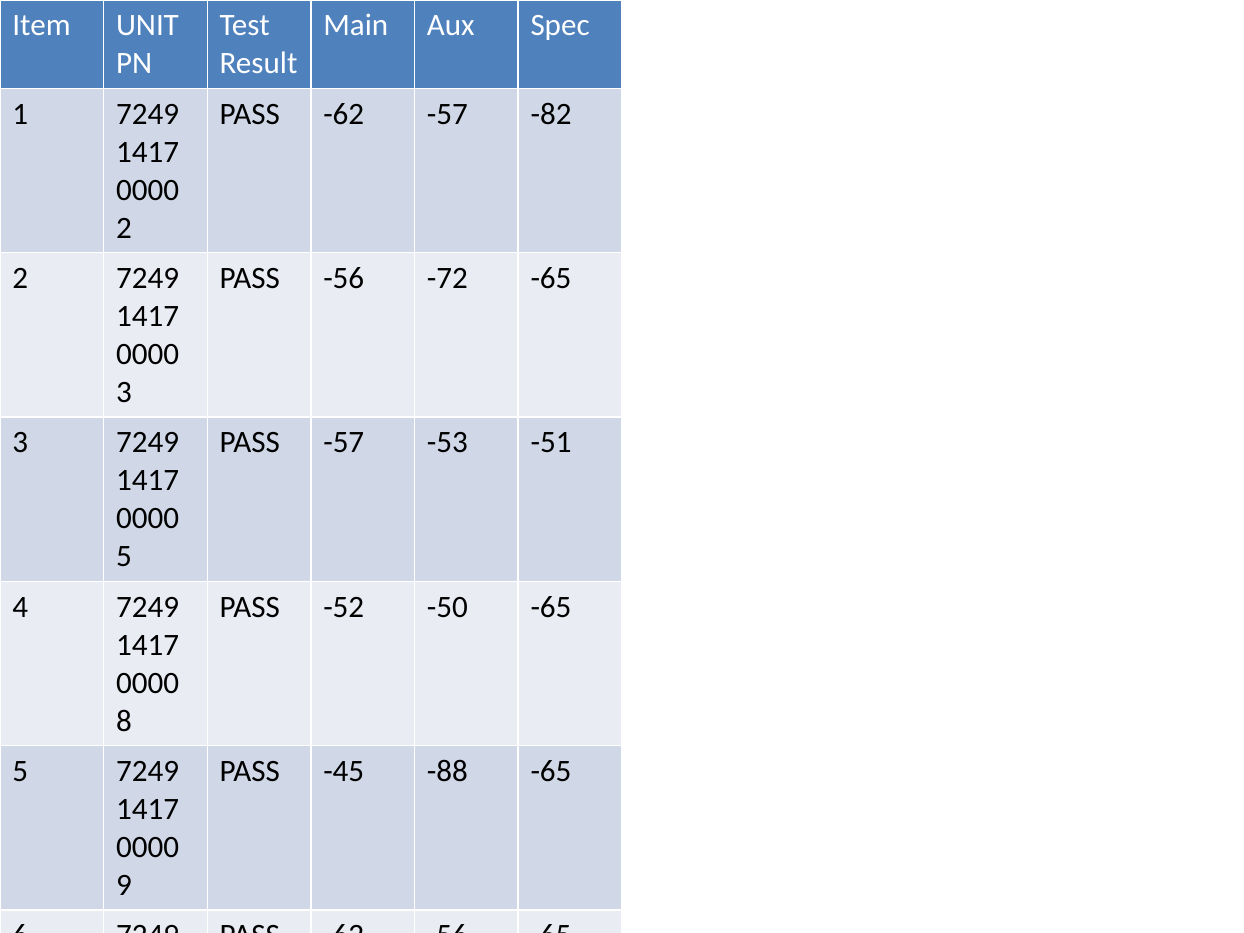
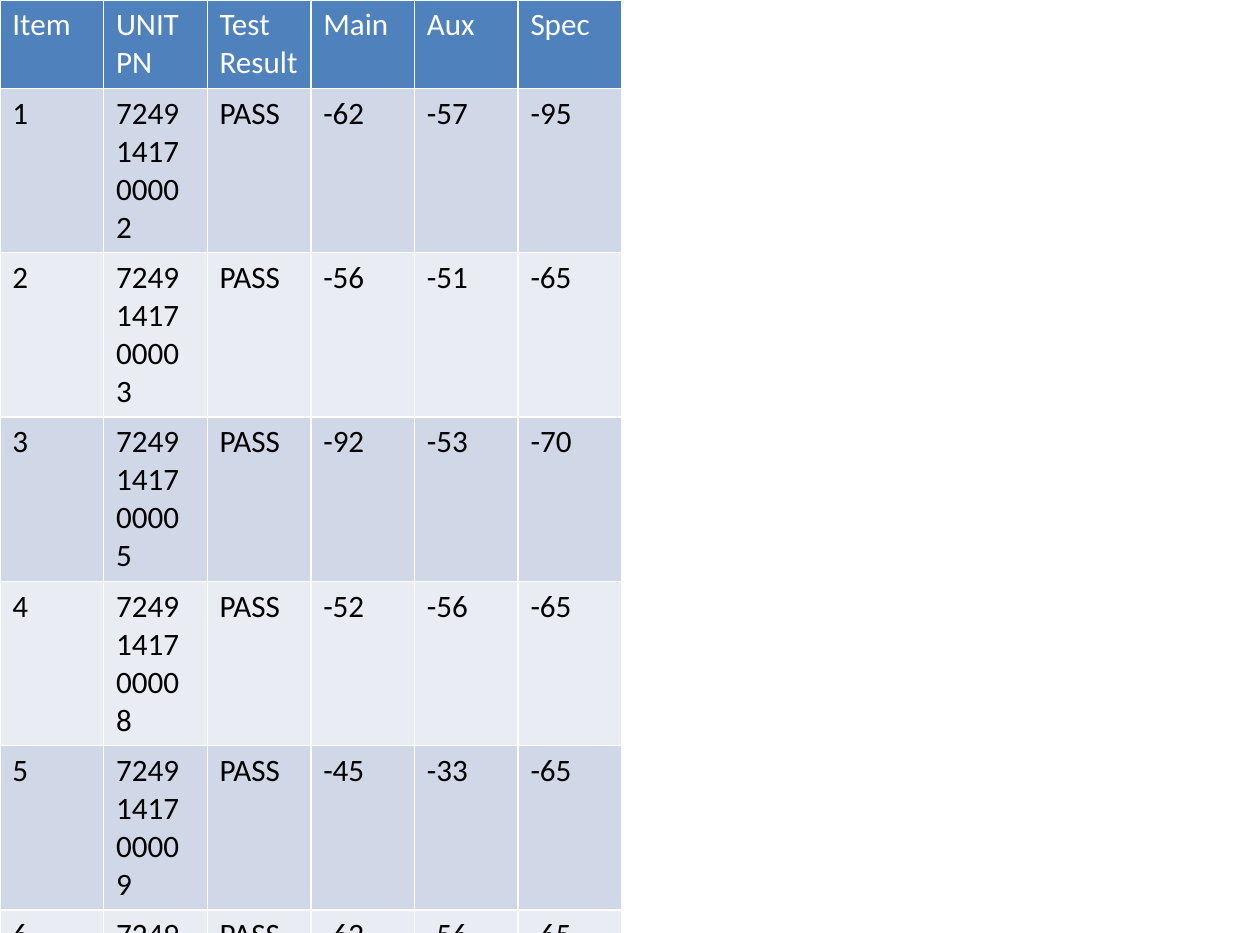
-82: -82 -> -95
-72: -72 -> -51
PASS -57: -57 -> -92
-51: -51 -> -70
-52 -50: -50 -> -56
-88: -88 -> -33
